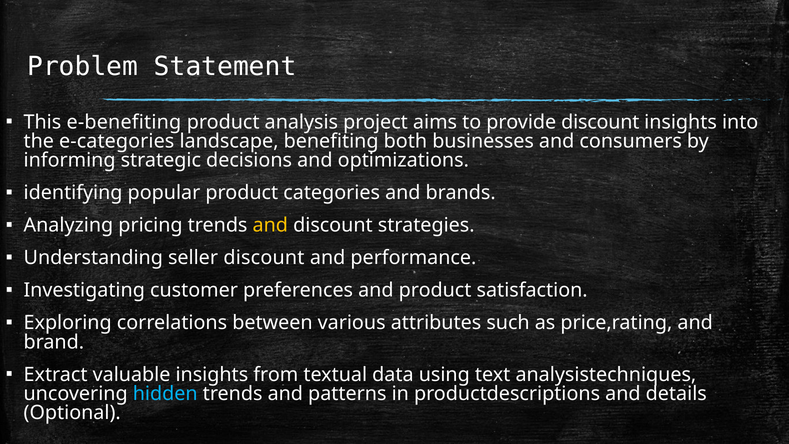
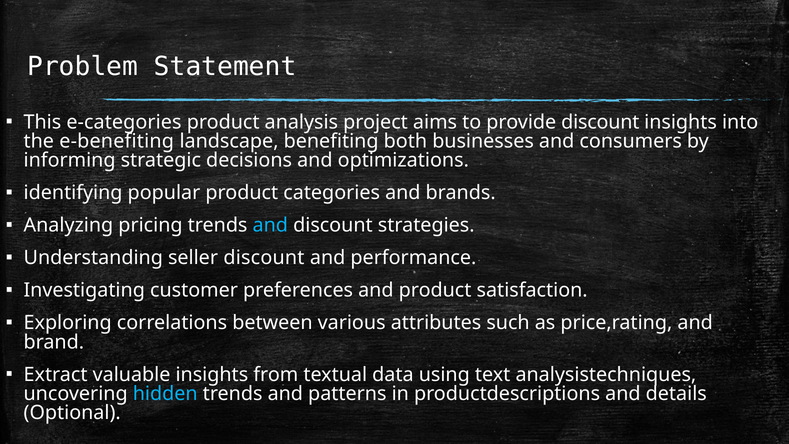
e-benefiting: e-benefiting -> e-categories
e-categories: e-categories -> e-benefiting
and at (270, 225) colour: yellow -> light blue
